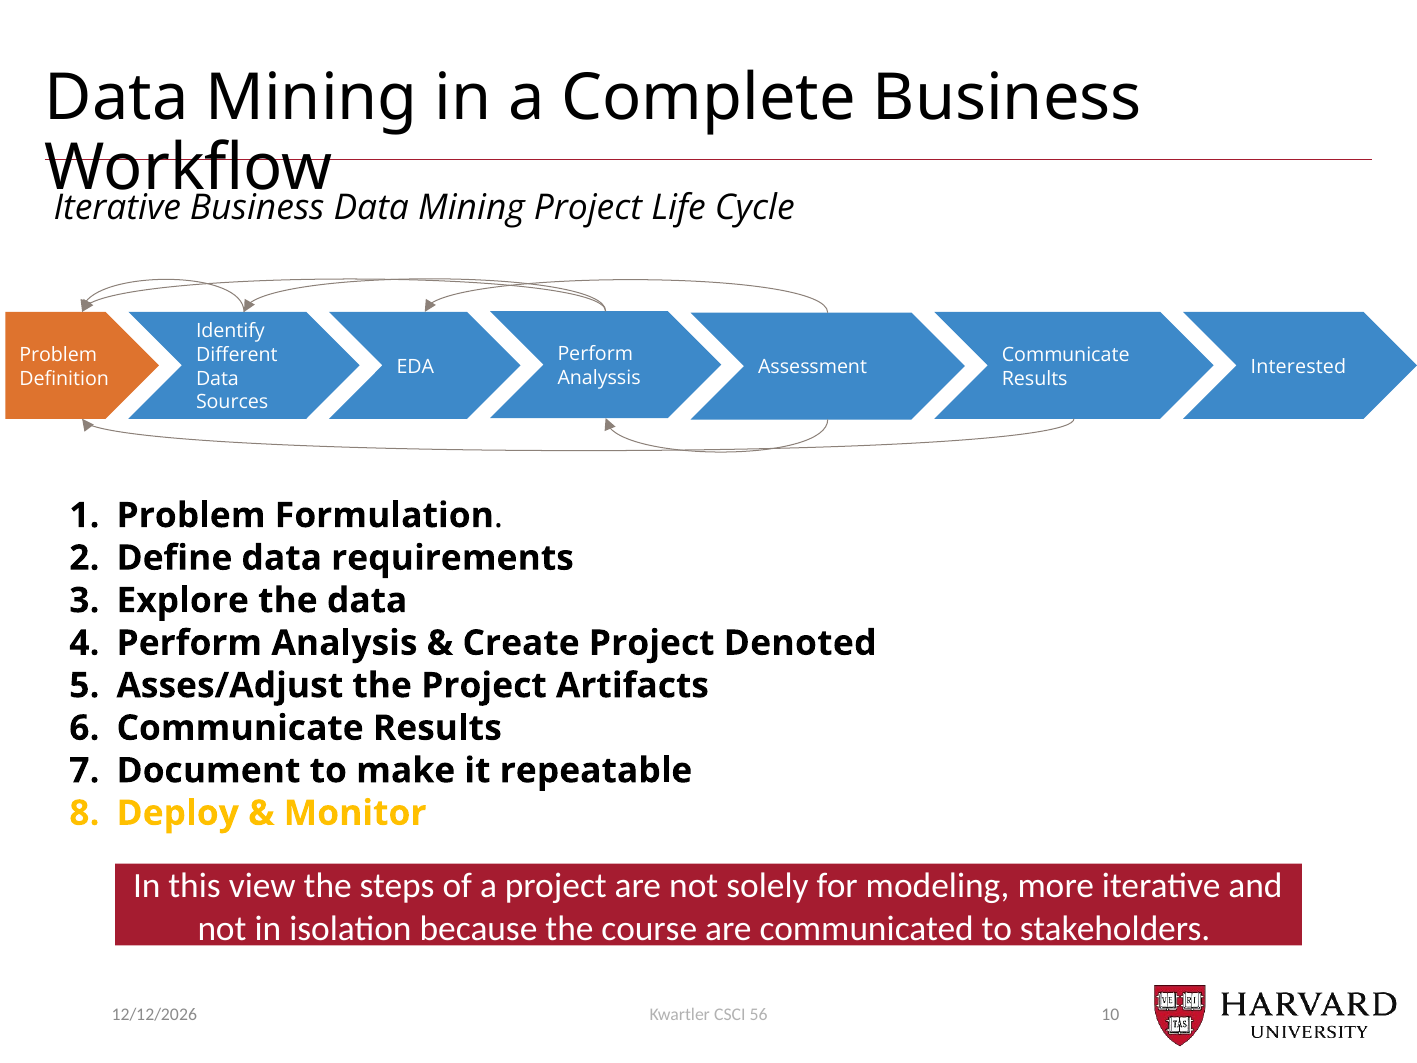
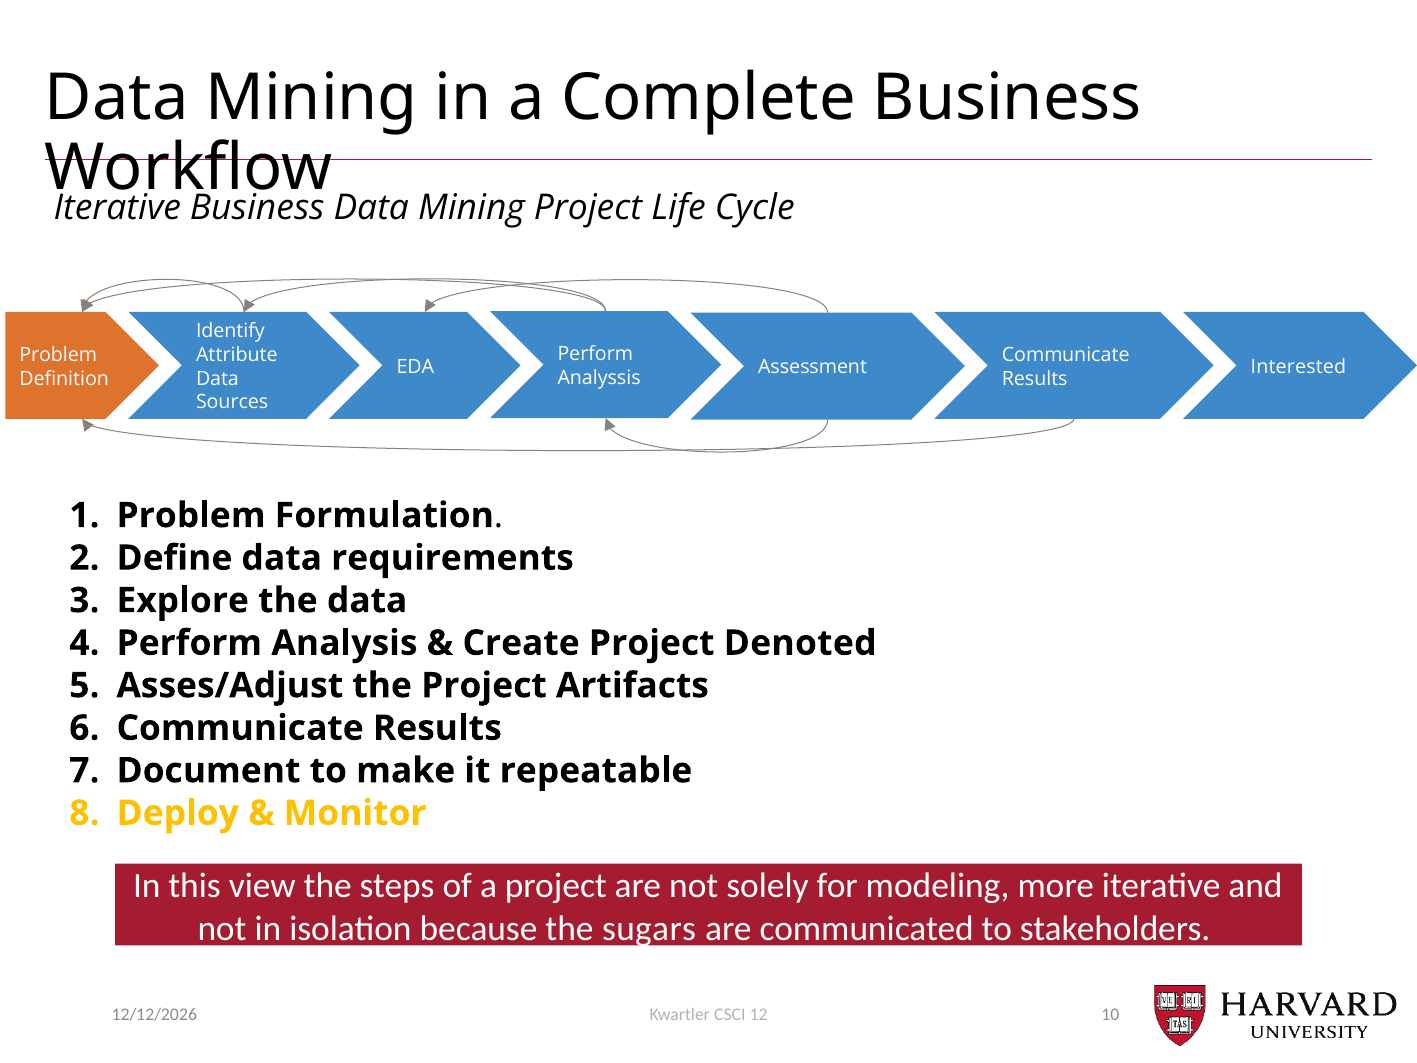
Different: Different -> Attribute
course: course -> sugars
56: 56 -> 12
